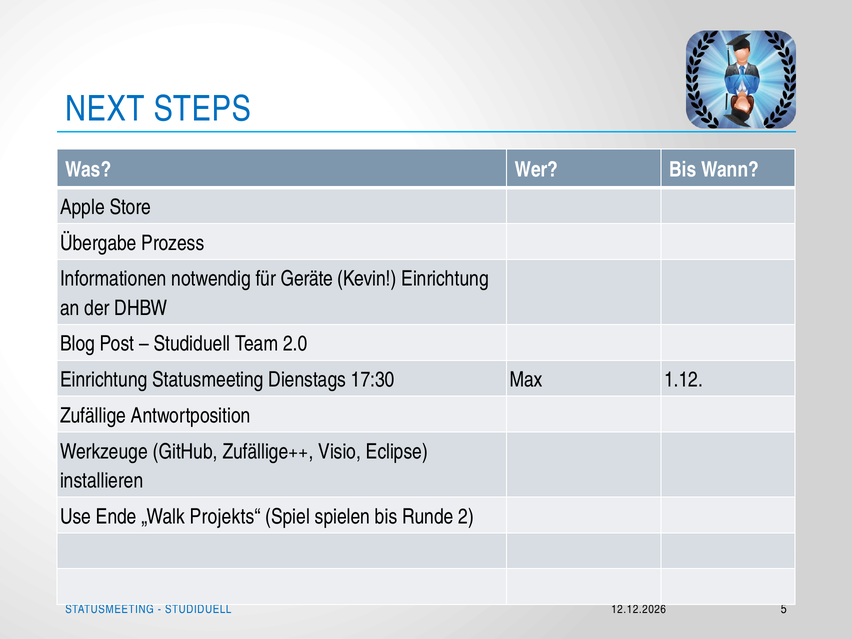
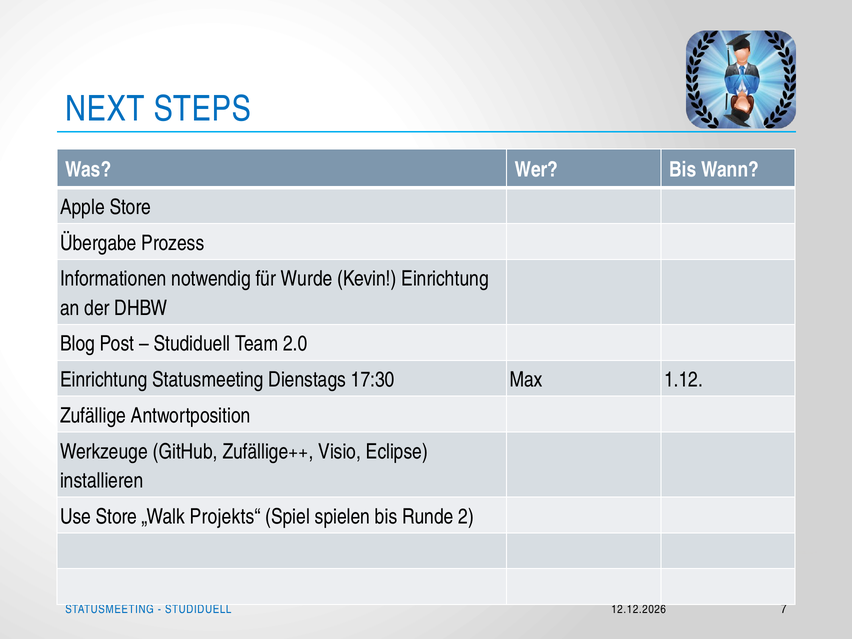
Geräte: Geräte -> Wurde
Use Ende: Ende -> Store
5: 5 -> 7
